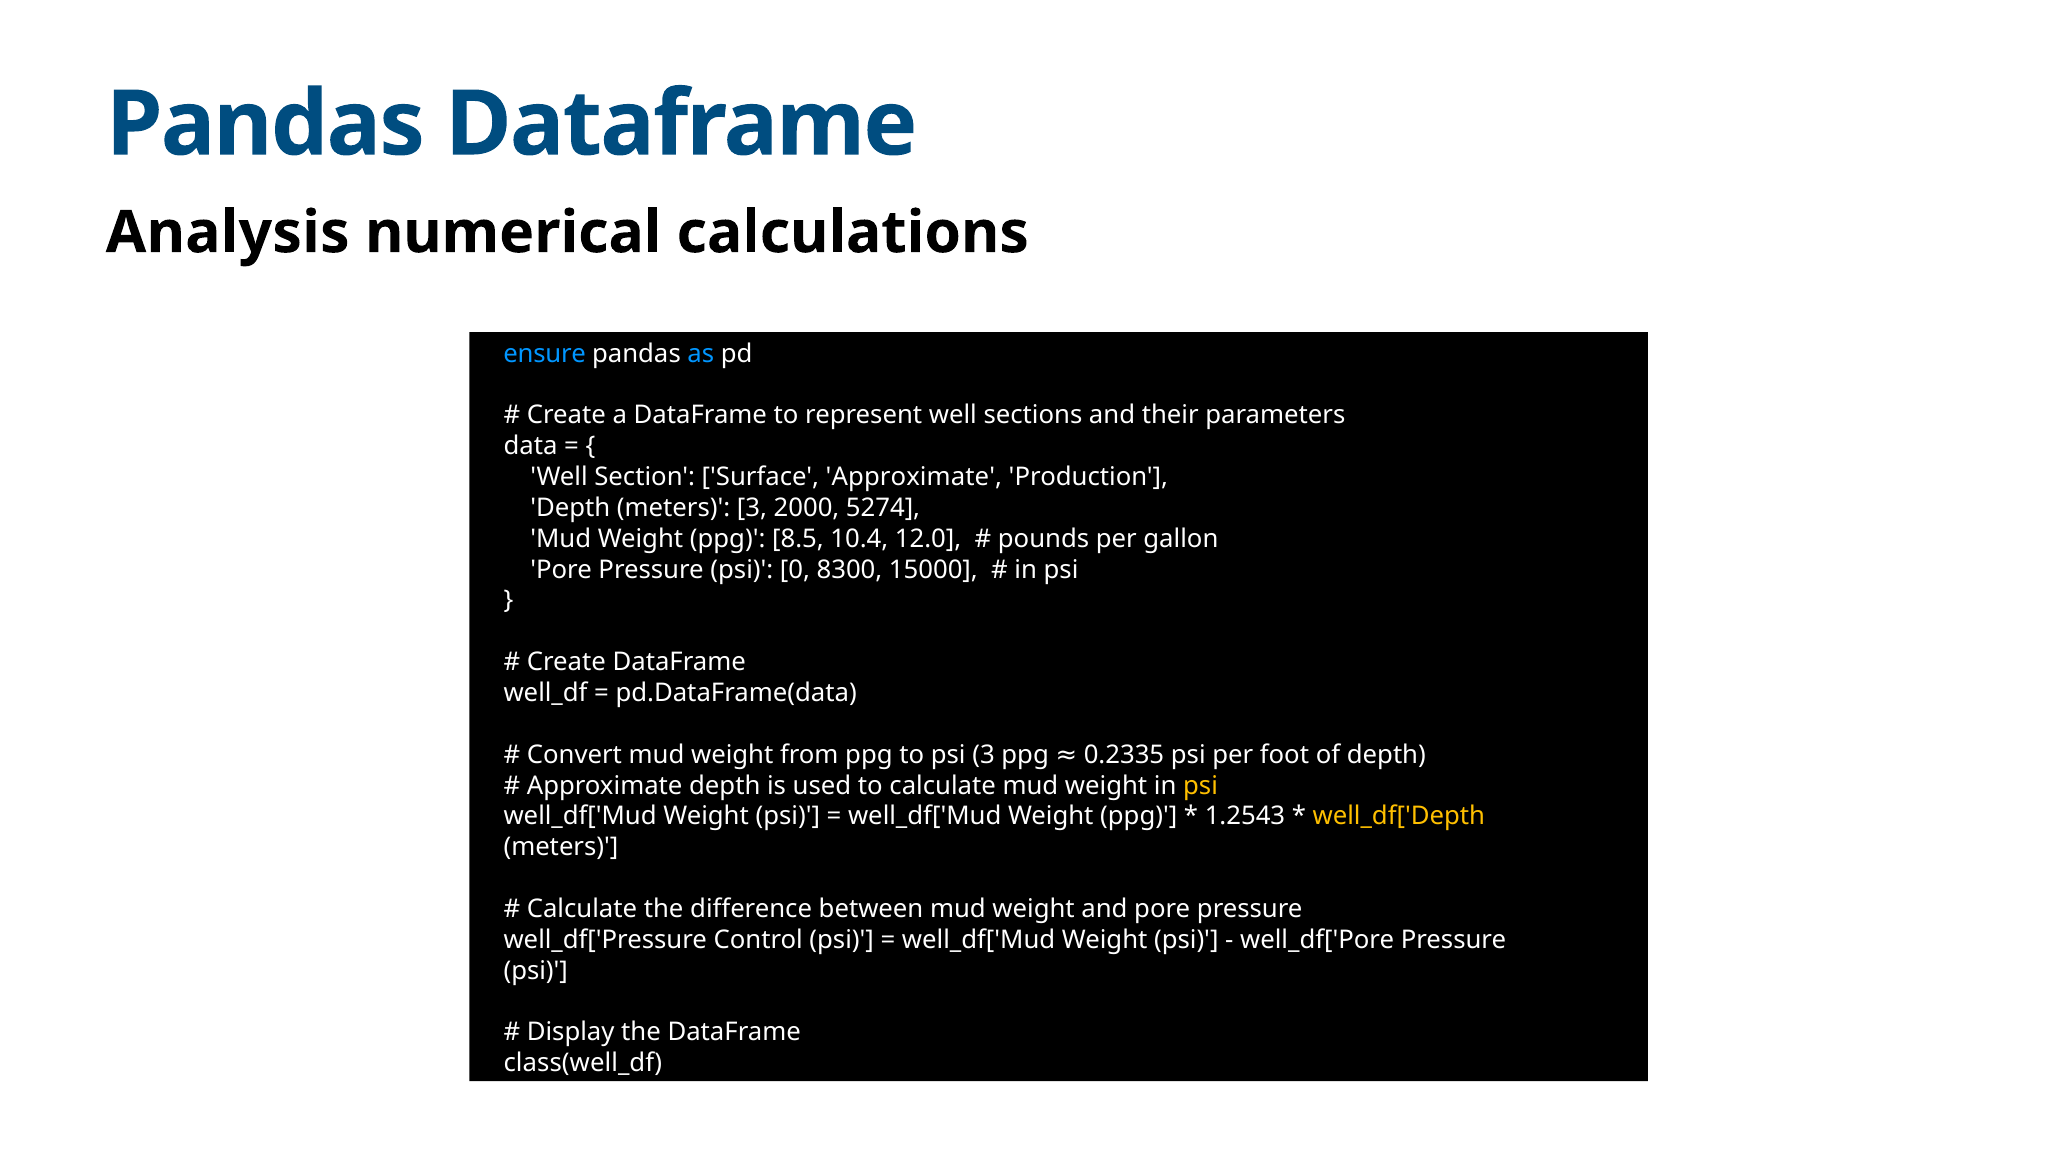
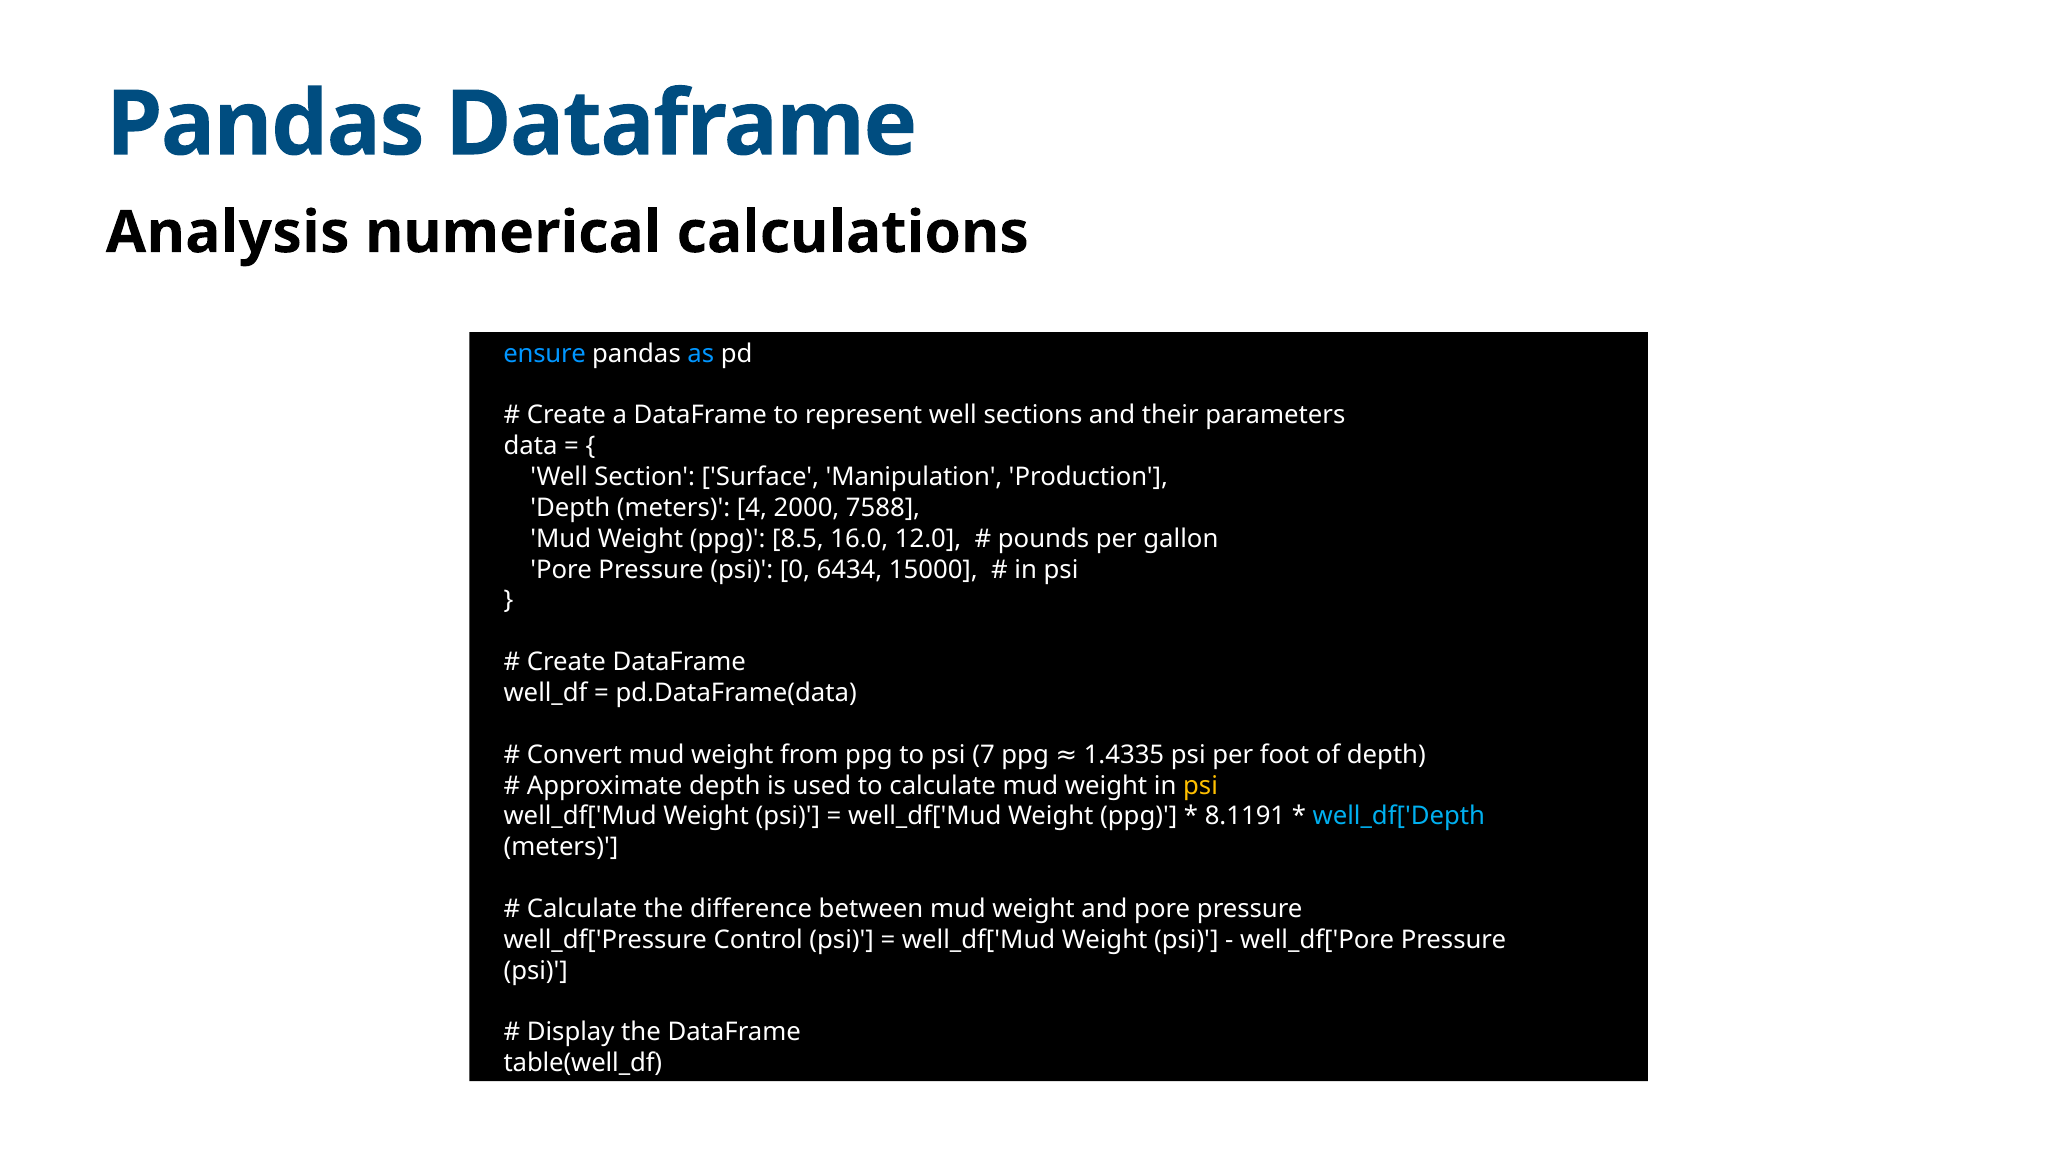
Surface Approximate: Approximate -> Manipulation
meters 3: 3 -> 4
5274: 5274 -> 7588
10.4: 10.4 -> 16.0
8300: 8300 -> 6434
psi 3: 3 -> 7
0.2335: 0.2335 -> 1.4335
1.2543: 1.2543 -> 8.1191
well_df['Depth colour: yellow -> light blue
class(well_df: class(well_df -> table(well_df
